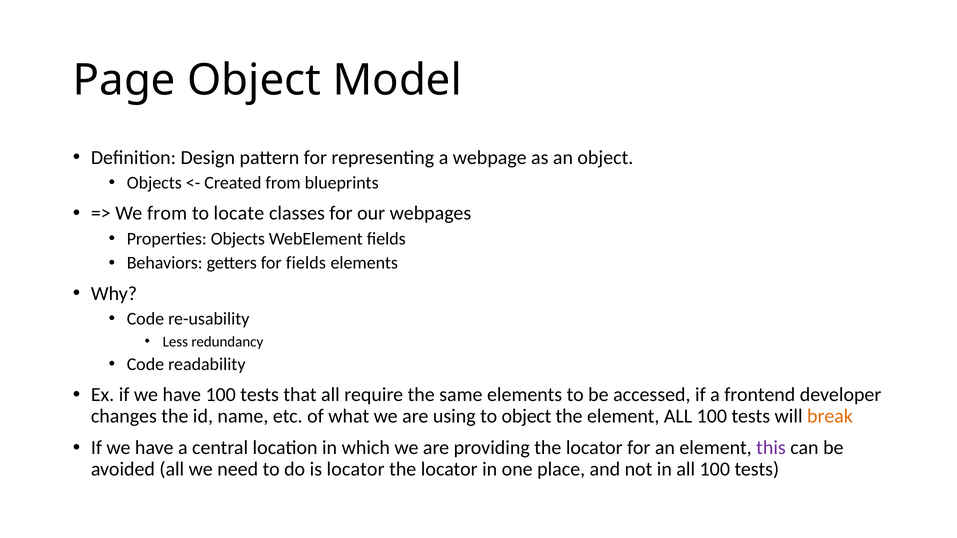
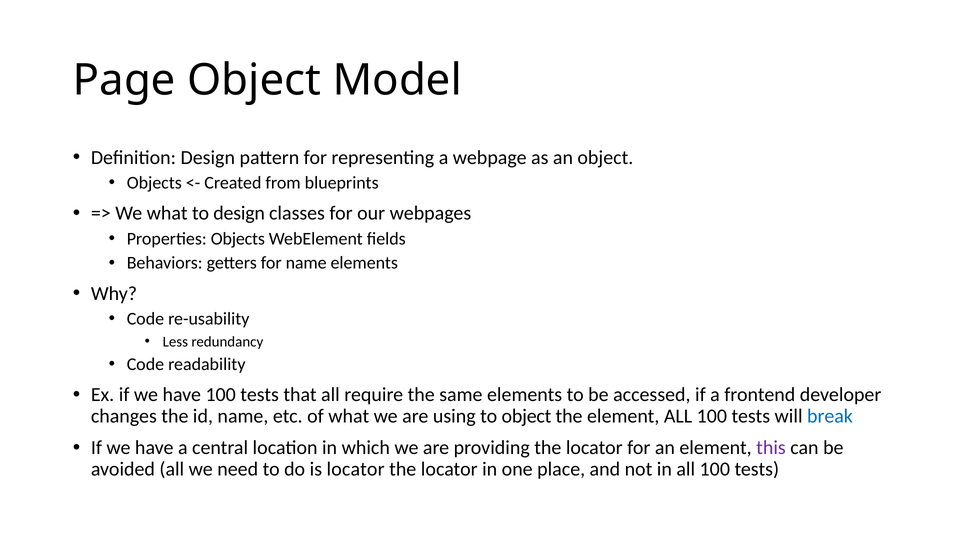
We from: from -> what
to locate: locate -> design
for fields: fields -> name
break colour: orange -> blue
